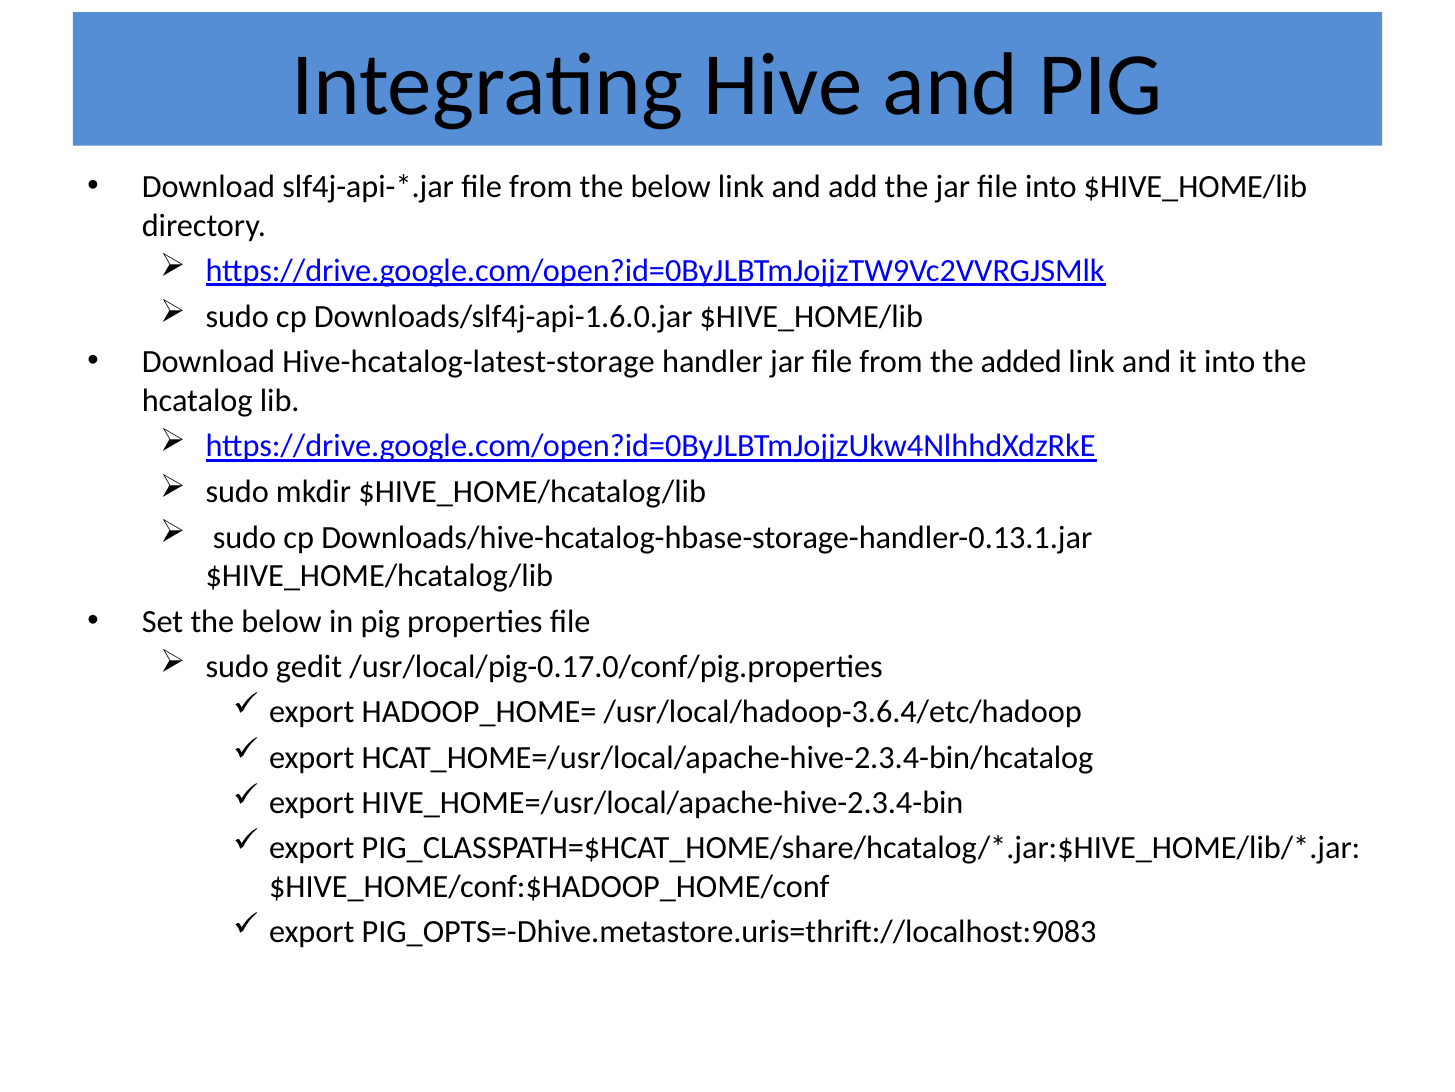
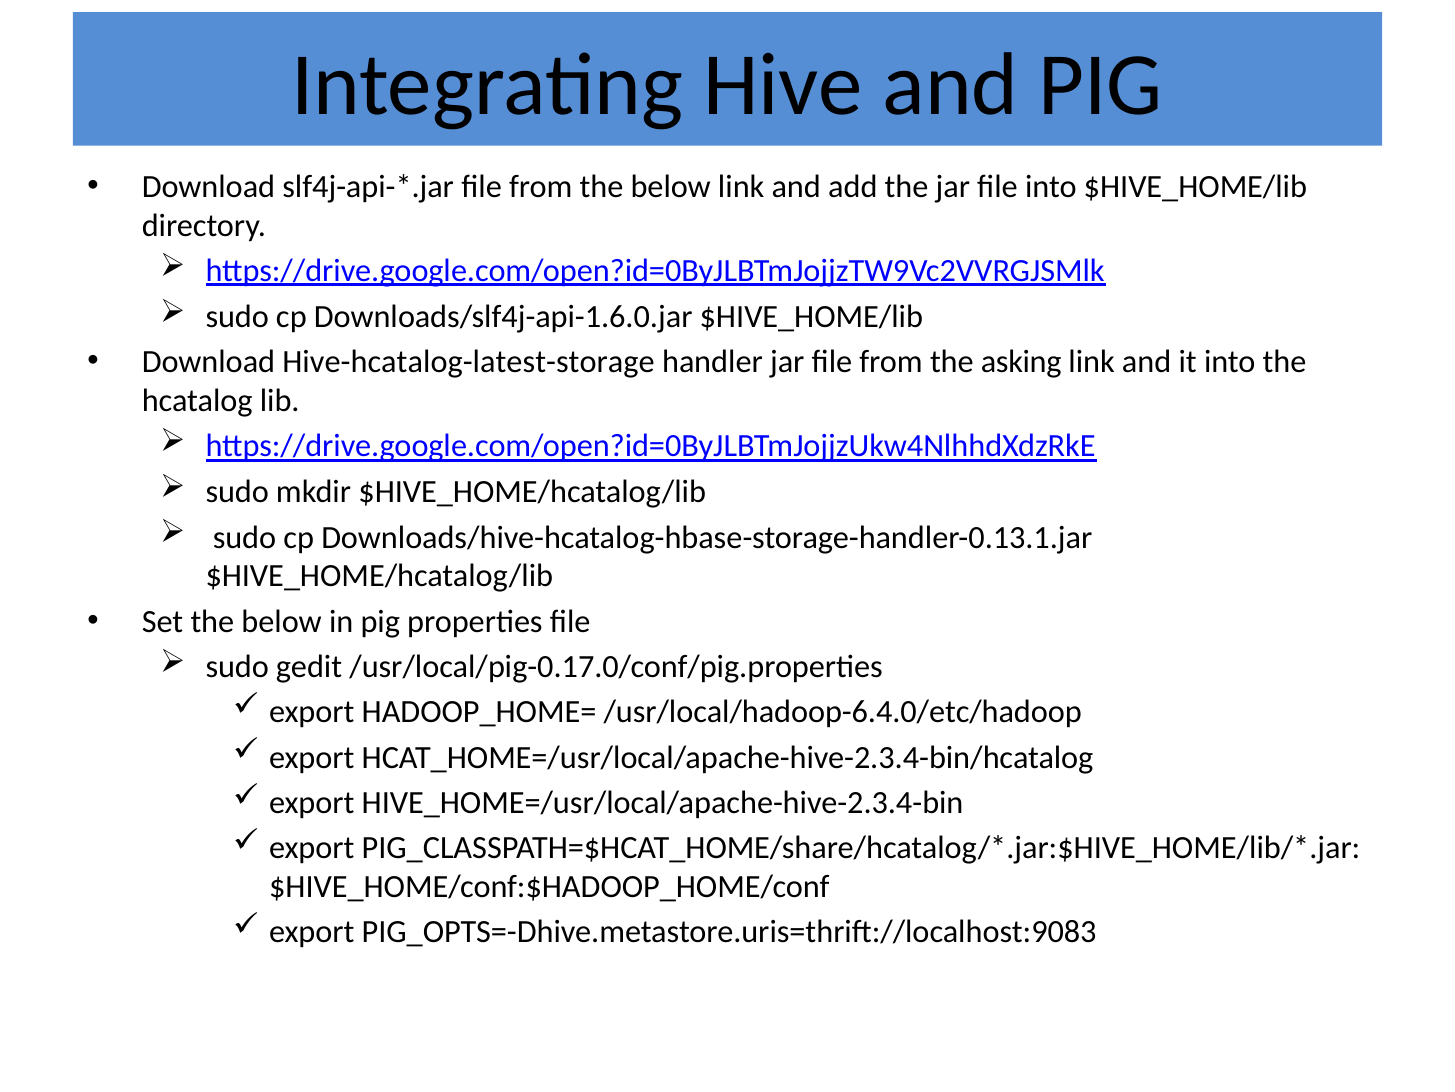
added: added -> asking
/usr/local/hadoop-3.6.4/etc/hadoop: /usr/local/hadoop-3.6.4/etc/hadoop -> /usr/local/hadoop-6.4.0/etc/hadoop
